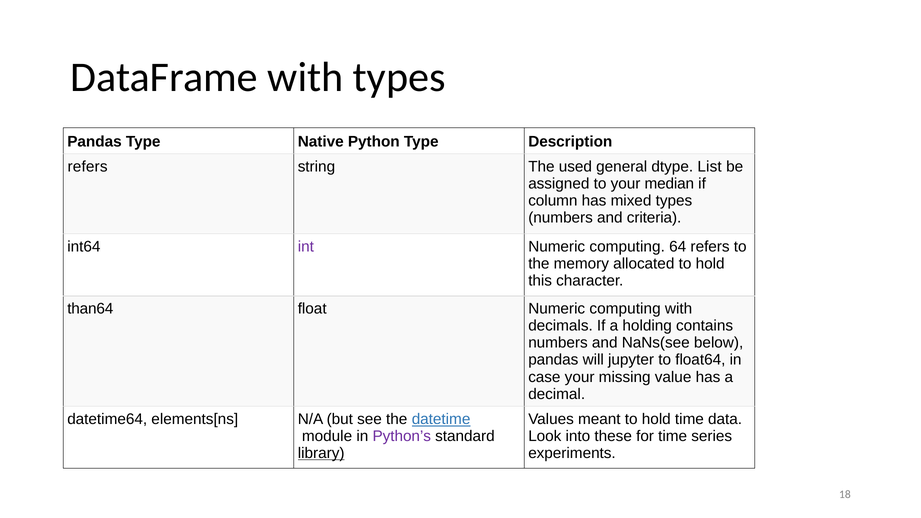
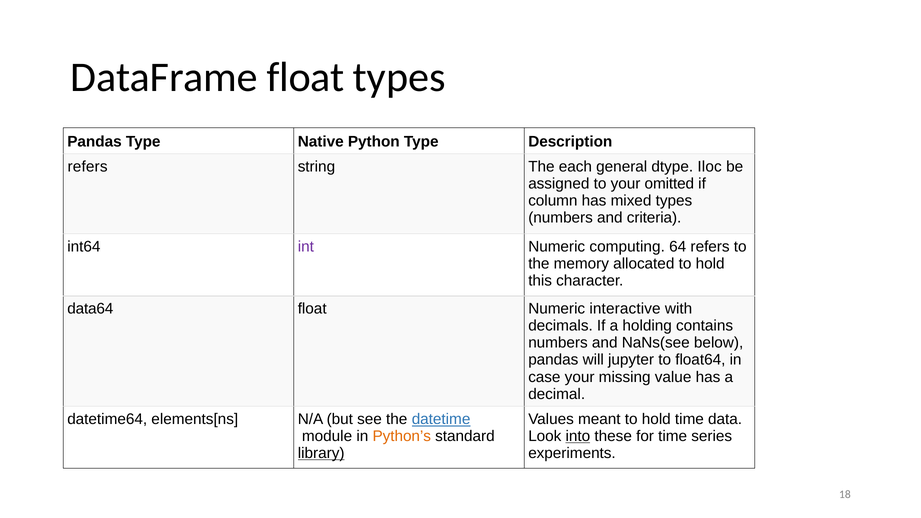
DataFrame with: with -> float
used: used -> each
List: List -> Iloc
median: median -> omitted
than64: than64 -> data64
float Numeric computing: computing -> interactive
Python’s colour: purple -> orange
into underline: none -> present
